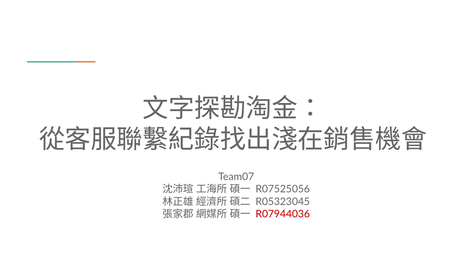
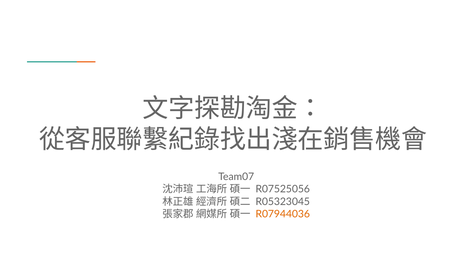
R07944036 colour: red -> orange
